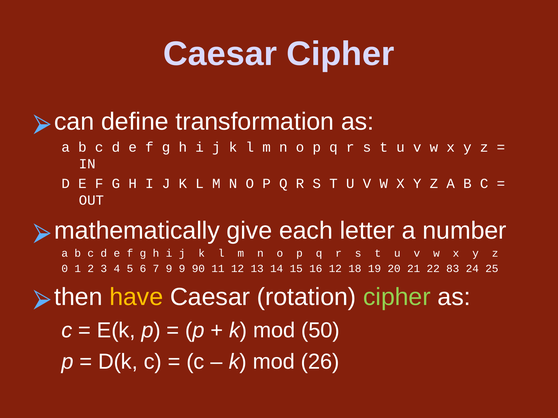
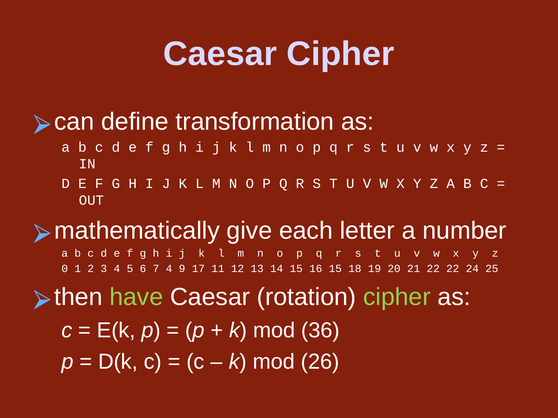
7 9: 9 -> 4
90: 90 -> 17
16 12: 12 -> 15
22 83: 83 -> 22
have colour: yellow -> light green
50: 50 -> 36
